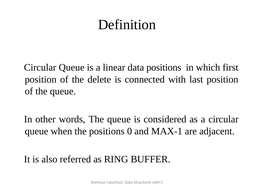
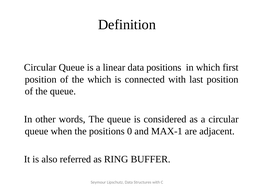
the delete: delete -> which
